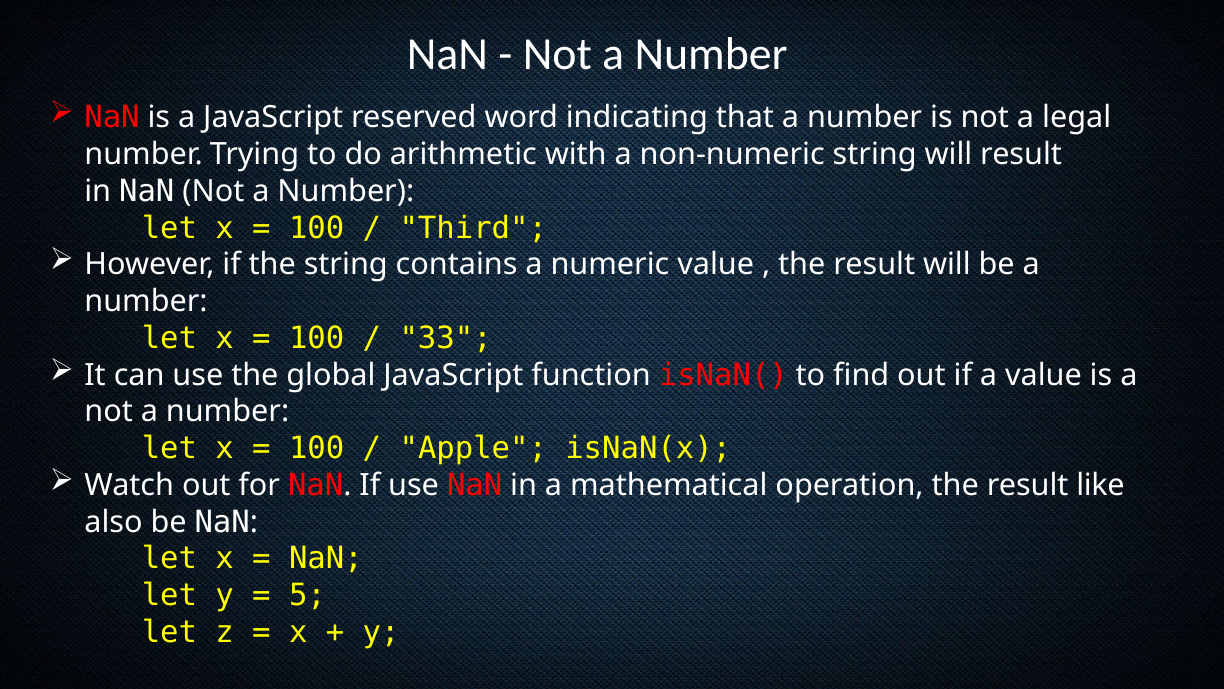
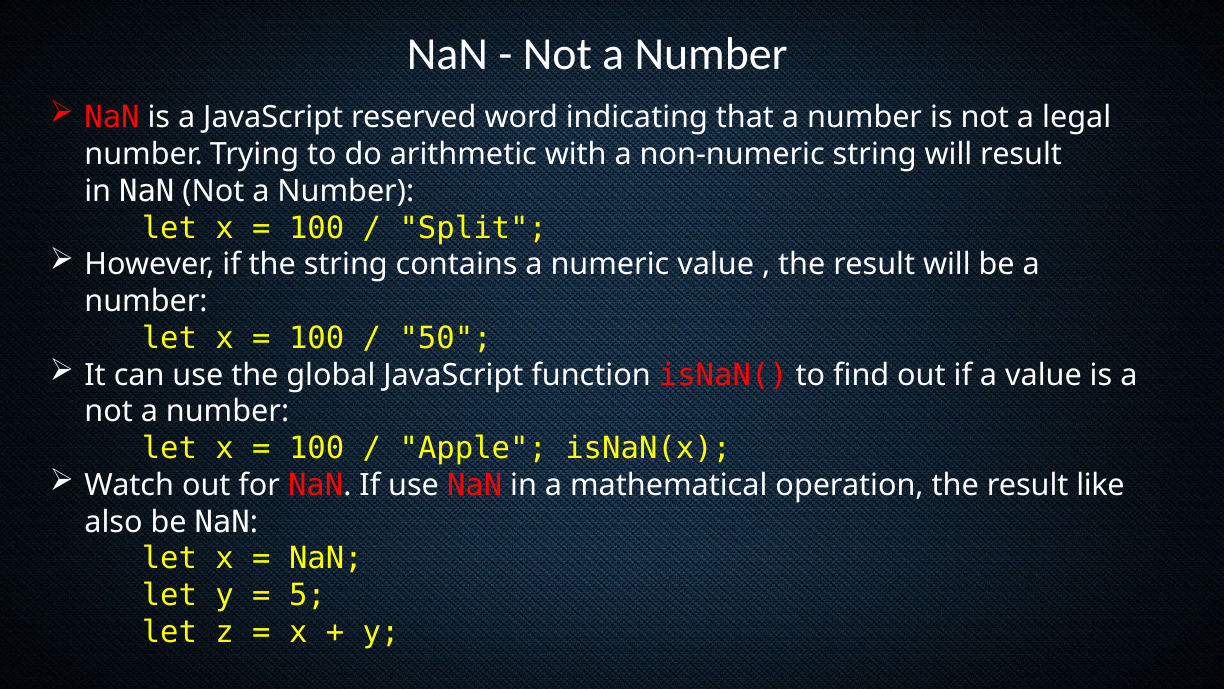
Third: Third -> Split
33: 33 -> 50
